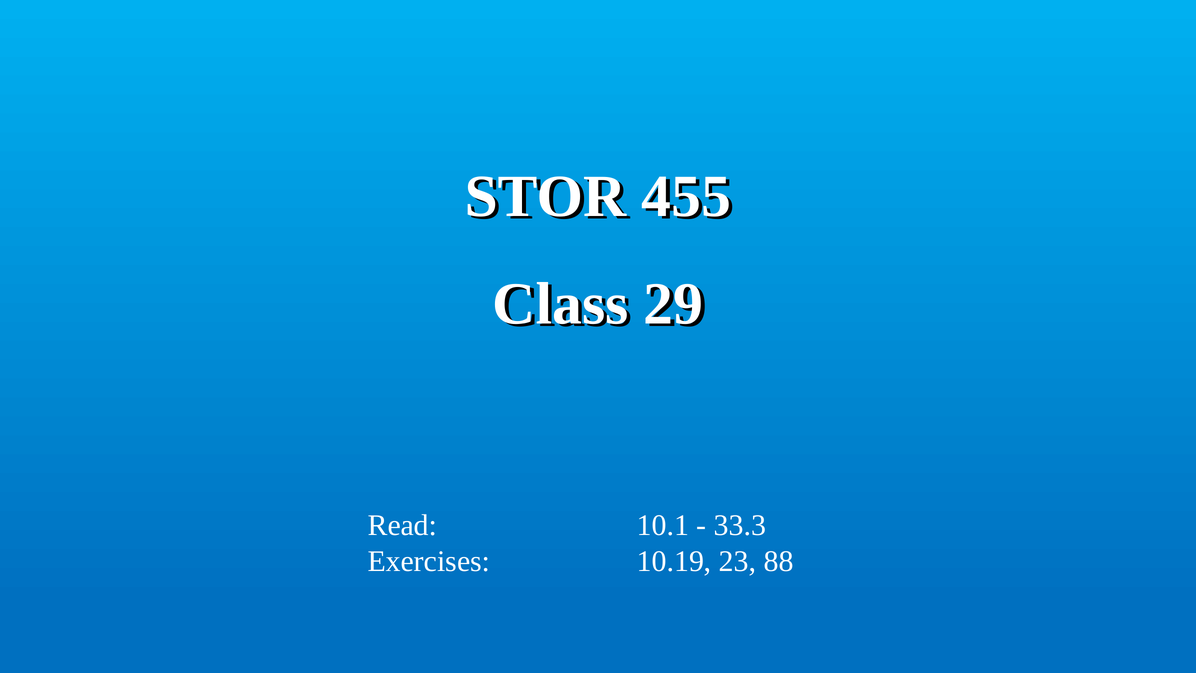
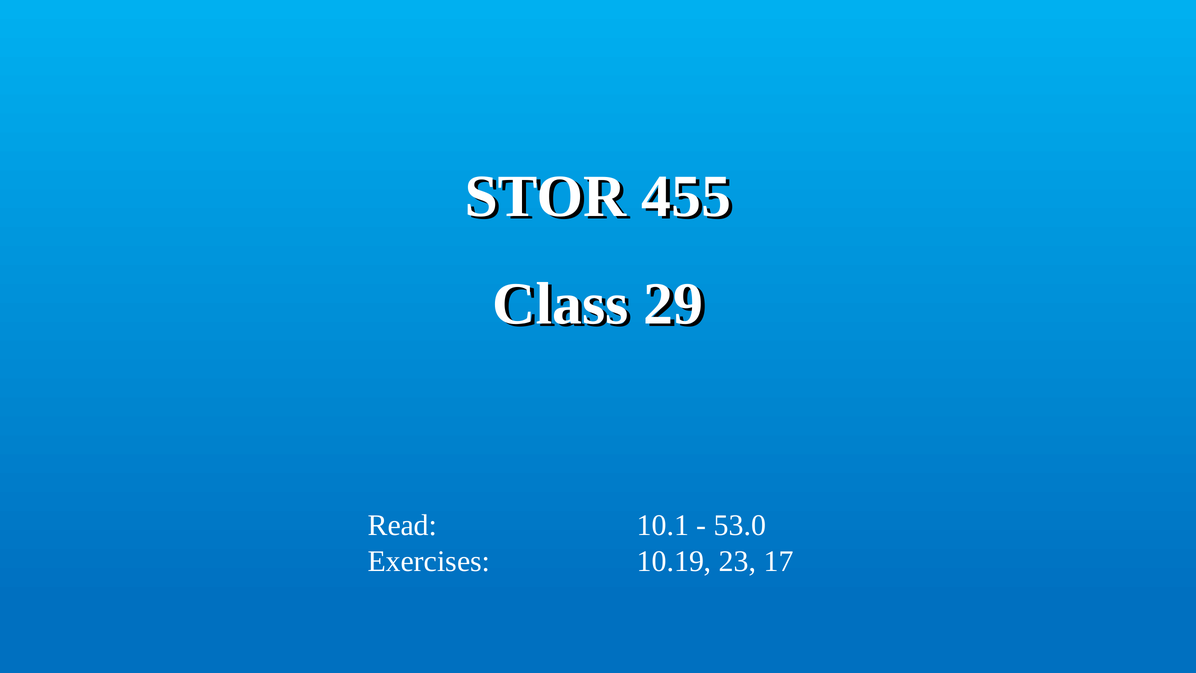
33.3: 33.3 -> 53.0
88: 88 -> 17
